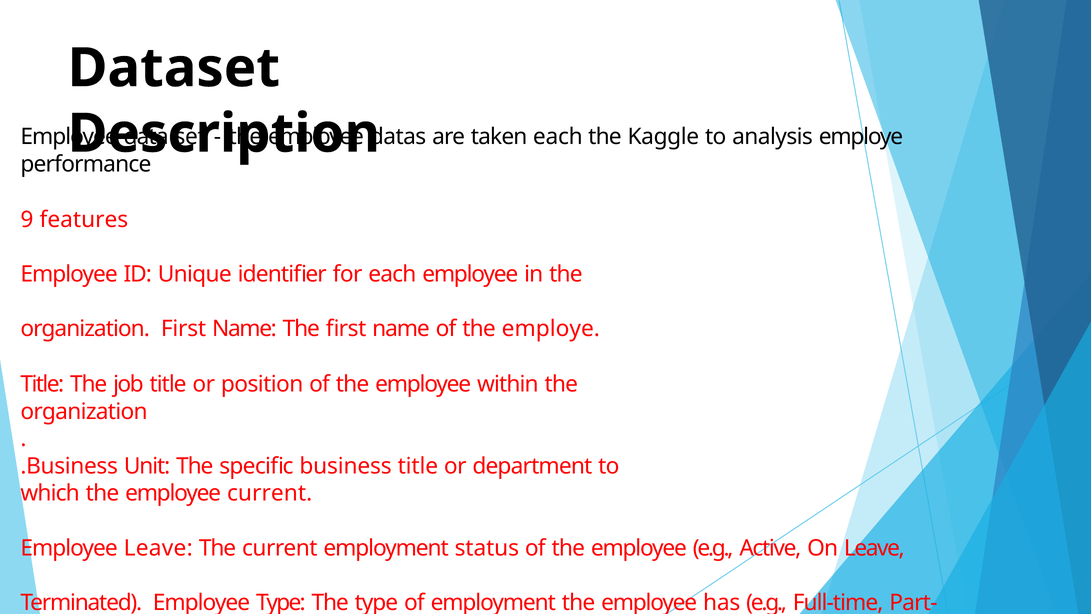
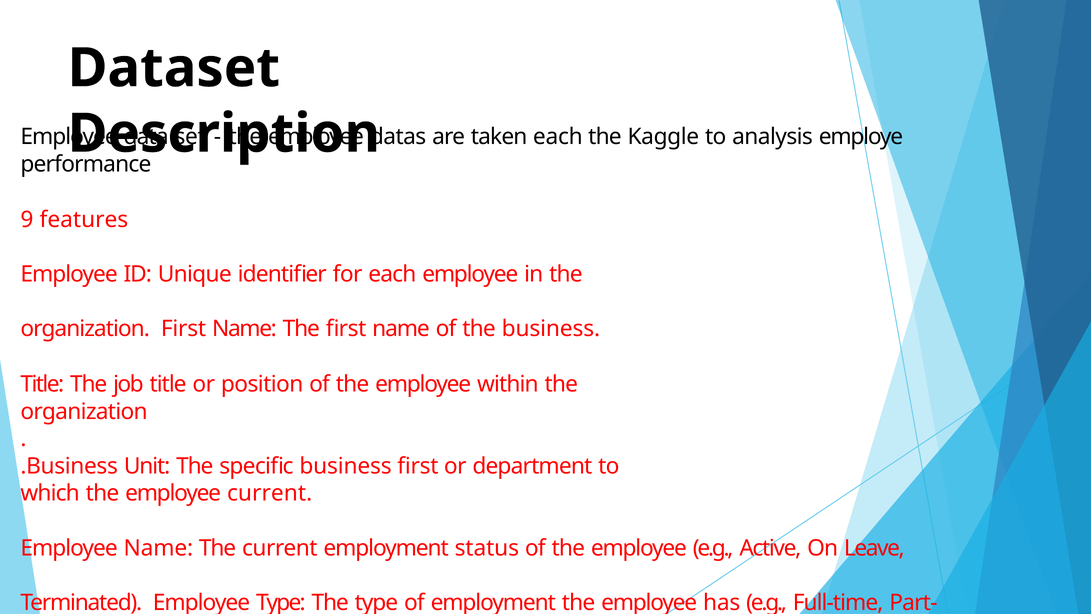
the employe: employe -> business
business title: title -> first
Employee Leave: Leave -> Name
